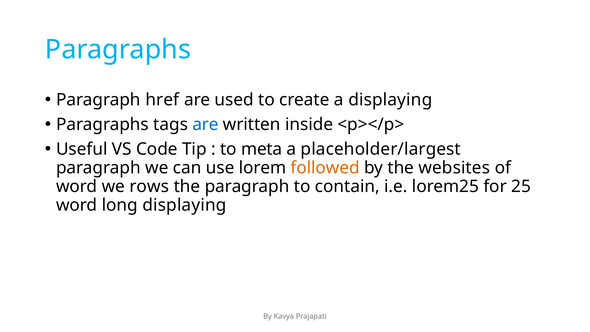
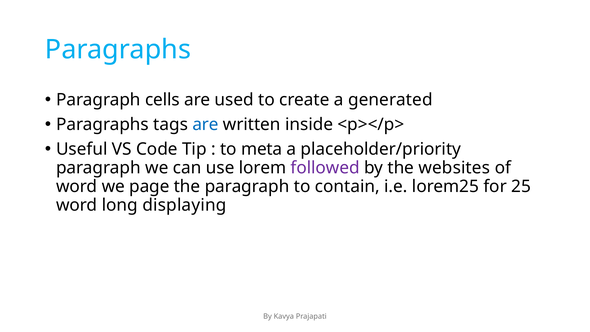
href: href -> cells
a displaying: displaying -> generated
placeholder/largest: placeholder/largest -> placeholder/priority
followed colour: orange -> purple
rows: rows -> page
